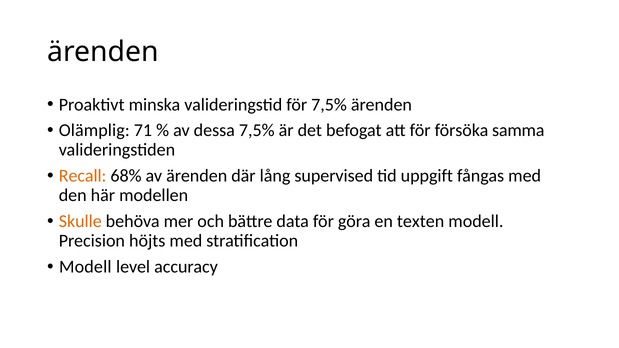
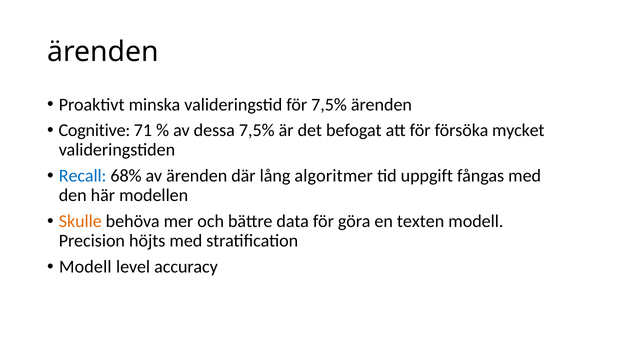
Olämplig: Olämplig -> Cognitive
samma: samma -> mycket
Recall colour: orange -> blue
supervised: supervised -> algoritmer
